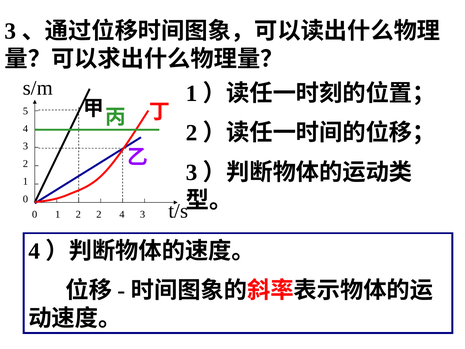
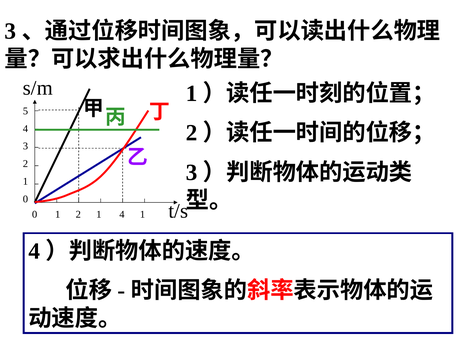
1 2 2: 2 -> 1
3 at (143, 214): 3 -> 1
